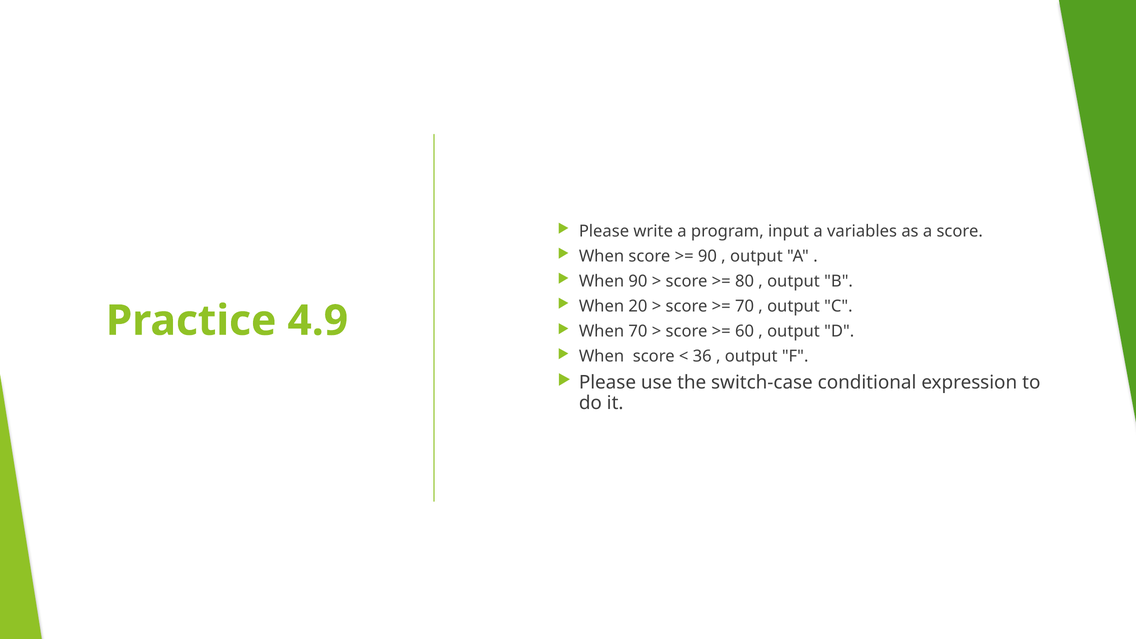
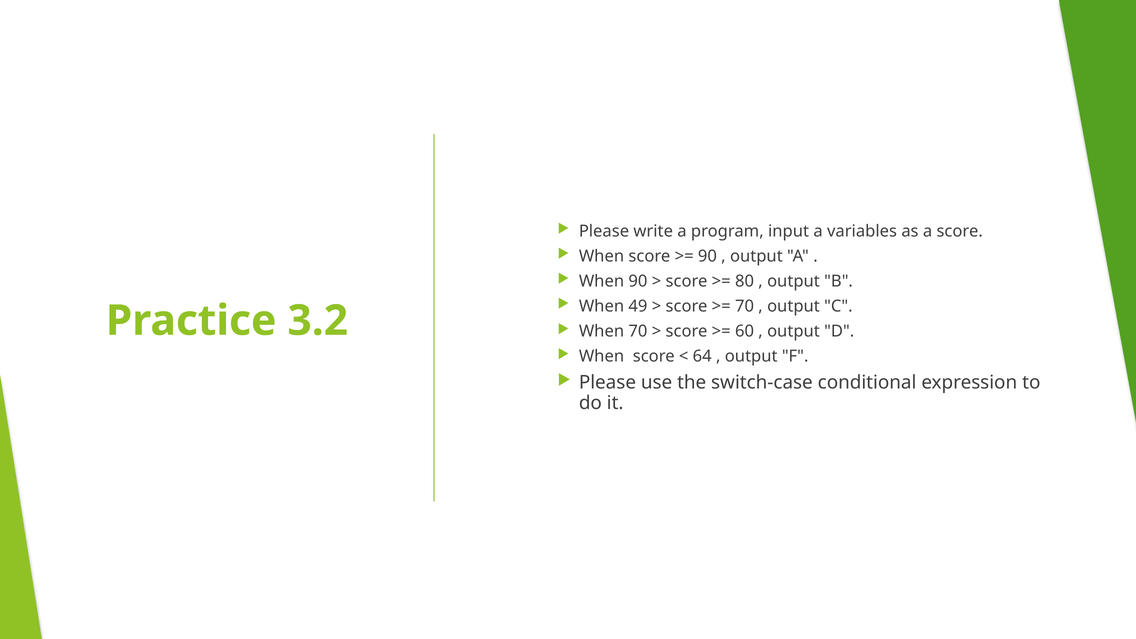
20: 20 -> 49
4.9: 4.9 -> 3.2
36: 36 -> 64
